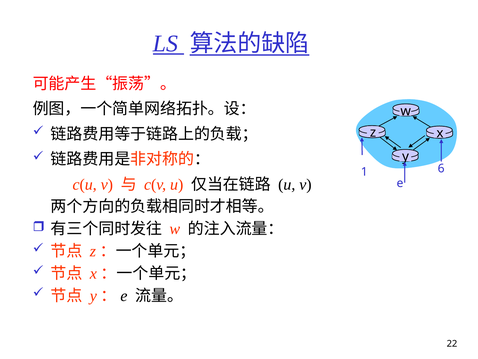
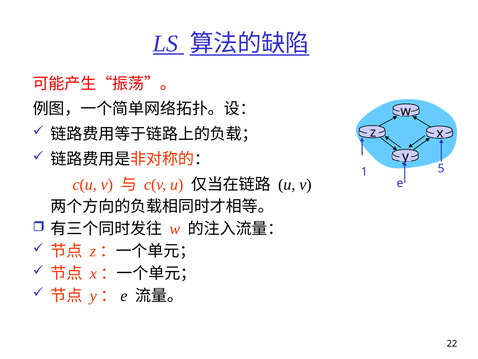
6: 6 -> 5
